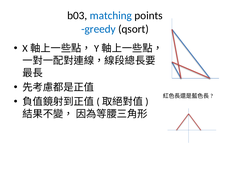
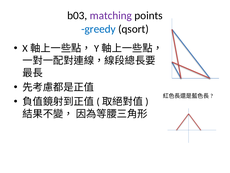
matching colour: blue -> purple
